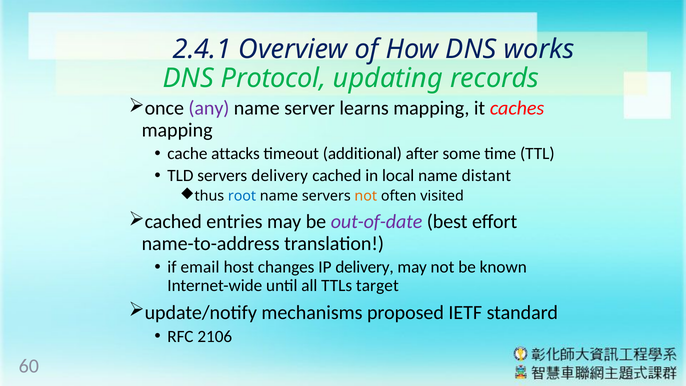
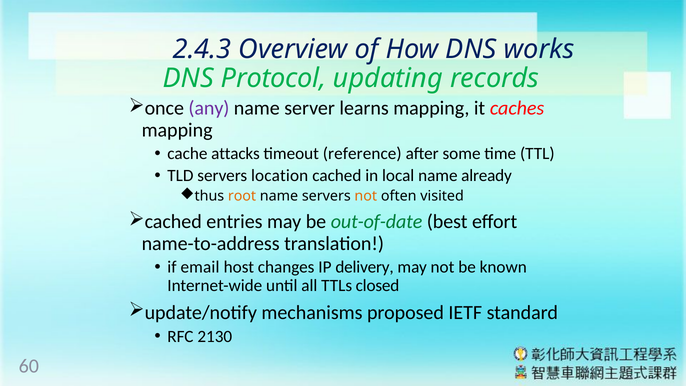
2.4.1: 2.4.1 -> 2.4.3
additional: additional -> reference
servers delivery: delivery -> location
distant: distant -> already
root colour: blue -> orange
out-of-date colour: purple -> green
target: target -> closed
2106: 2106 -> 2130
